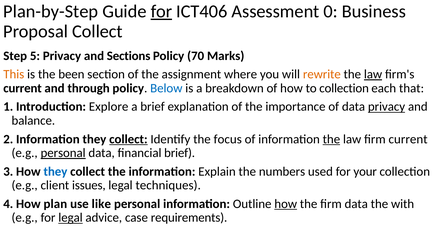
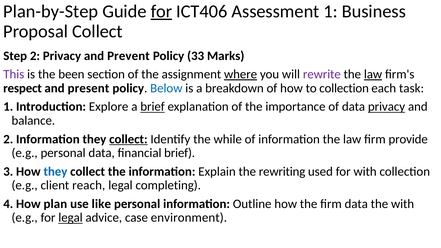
Assessment 0: 0 -> 1
Step 5: 5 -> 2
Sections: Sections -> Prevent
70: 70 -> 33
This colour: orange -> purple
where underline: none -> present
rewrite colour: orange -> purple
current at (23, 88): current -> respect
through: through -> present
that: that -> task
brief at (153, 107) underline: none -> present
focus: focus -> while
the at (331, 139) underline: present -> none
firm current: current -> provide
personal at (63, 153) underline: present -> none
numbers: numbers -> rewriting
for your: your -> with
issues: issues -> reach
techniques: techniques -> completing
how at (286, 204) underline: present -> none
requirements: requirements -> environment
